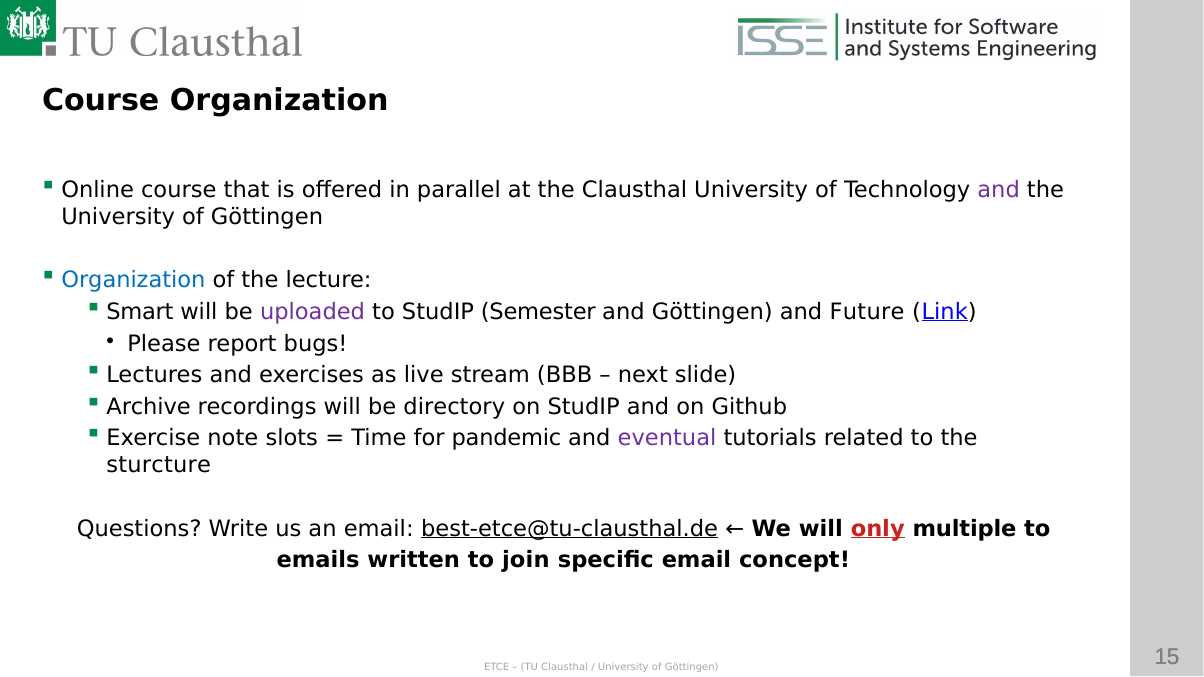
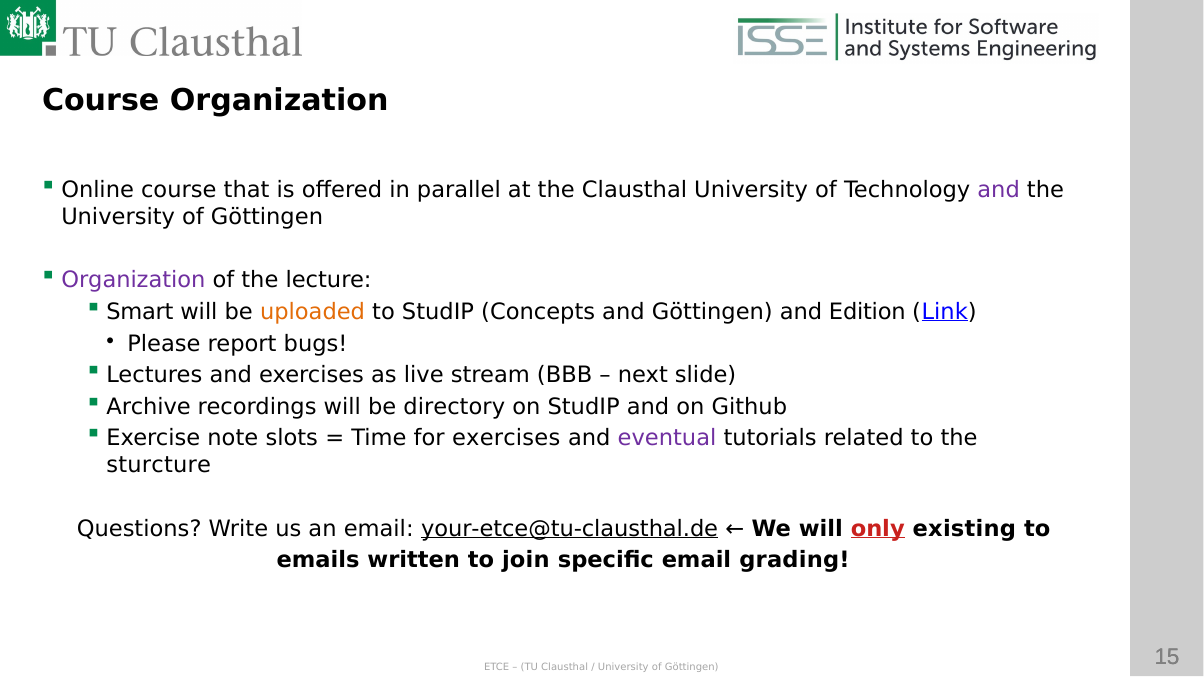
Organization at (133, 280) colour: blue -> purple
uploaded colour: purple -> orange
Semester: Semester -> Concepts
Future: Future -> Edition
for pandemic: pandemic -> exercises
best-etce@tu-clausthal.de: best-etce@tu-clausthal.de -> your-etce@tu-clausthal.de
multiple: multiple -> existing
concept: concept -> grading
